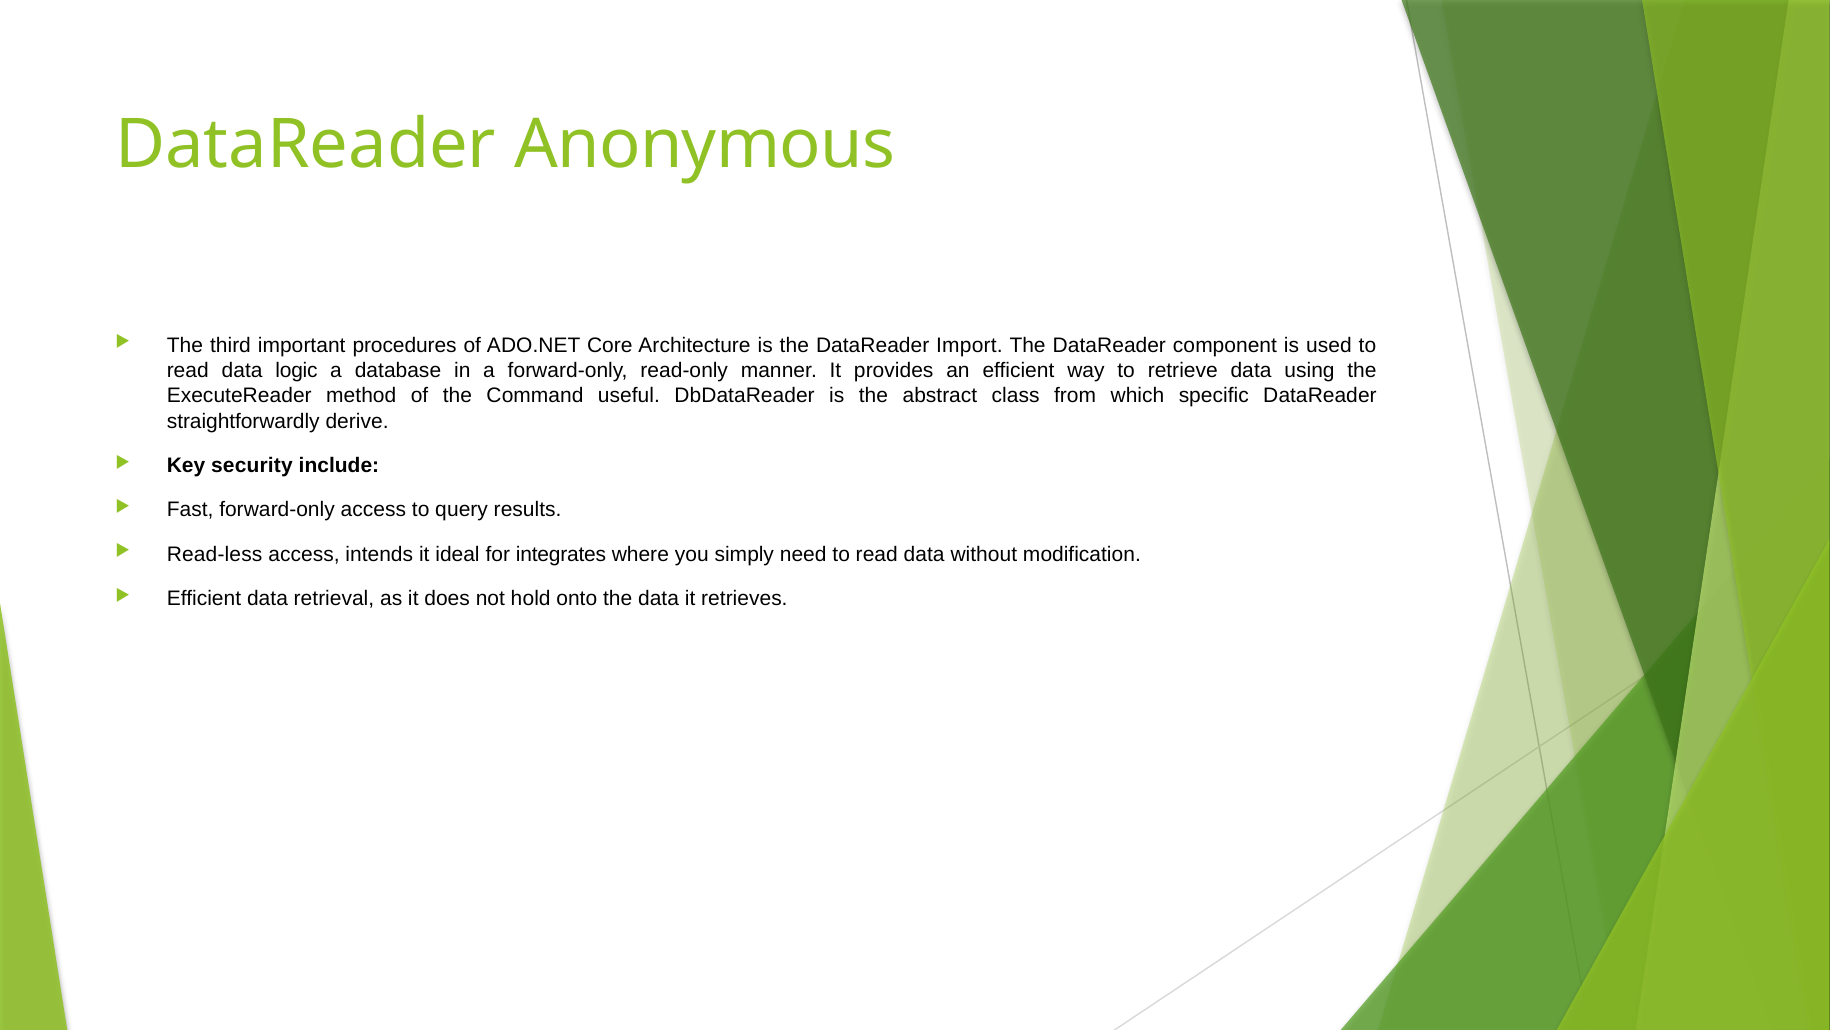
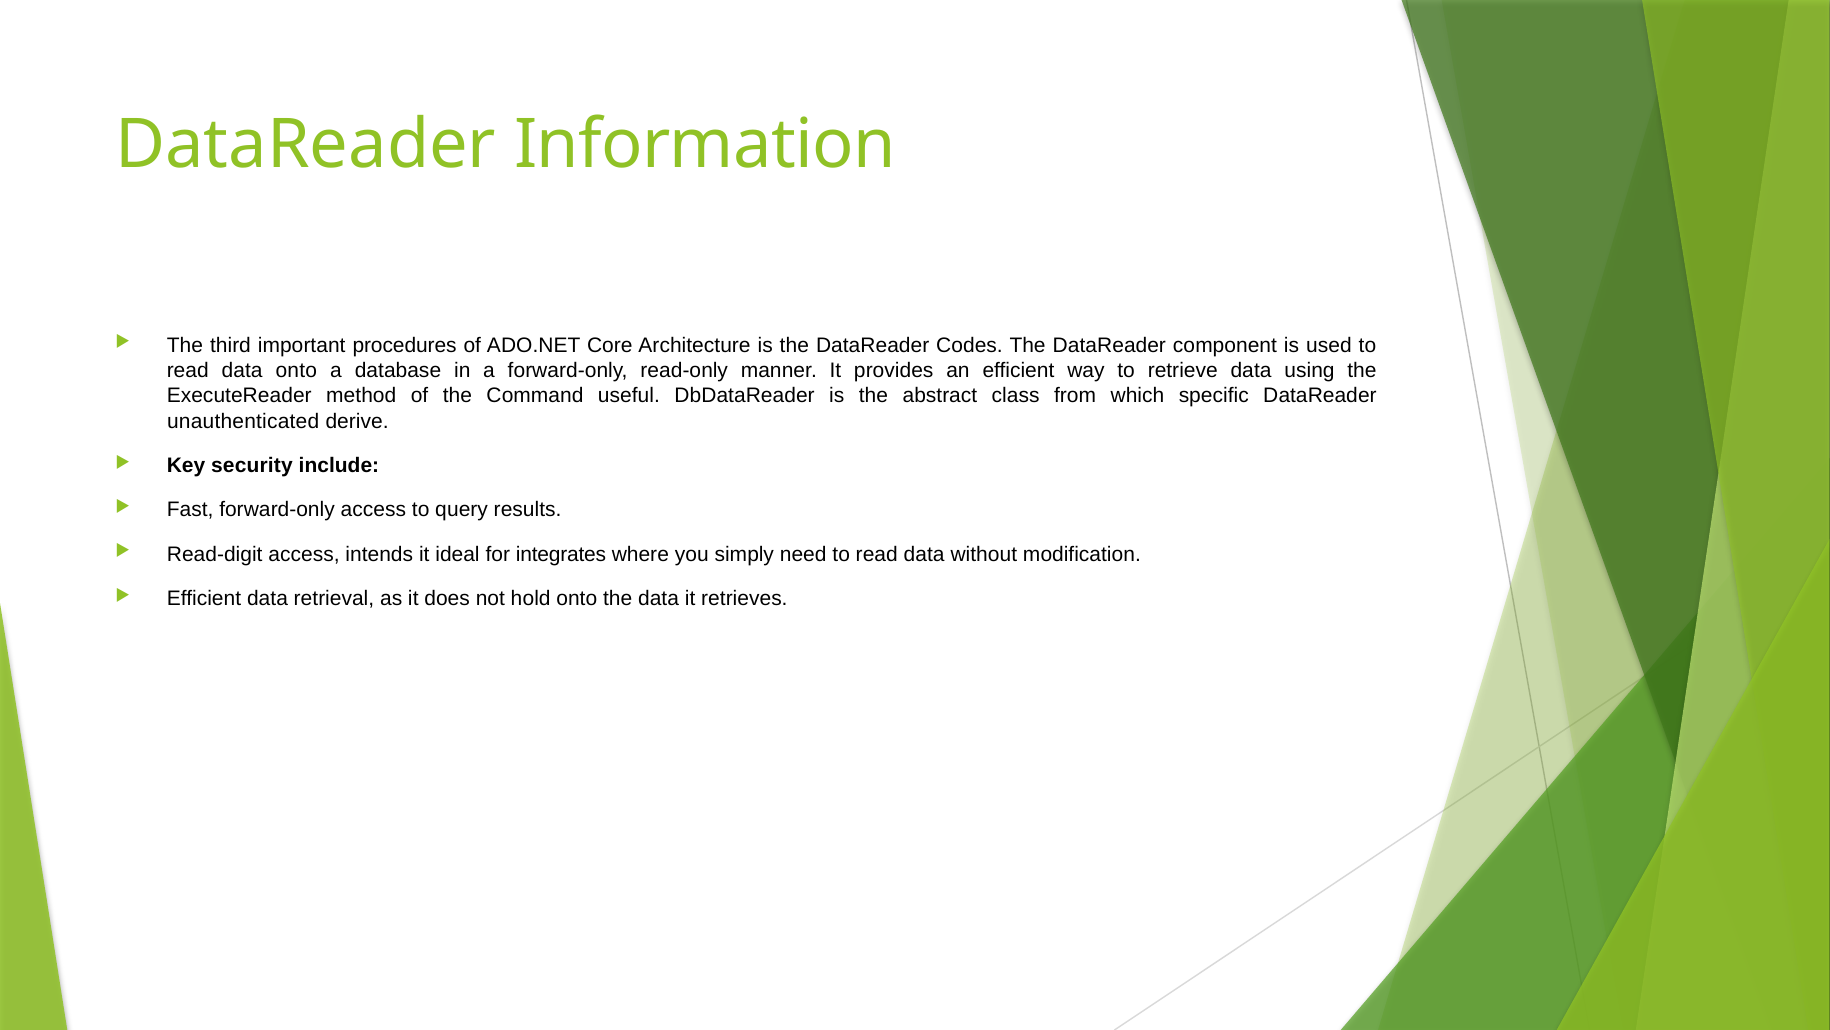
Anonymous: Anonymous -> Information
Import: Import -> Codes
data logic: logic -> onto
straightforwardly: straightforwardly -> unauthenticated
Read-less: Read-less -> Read-digit
